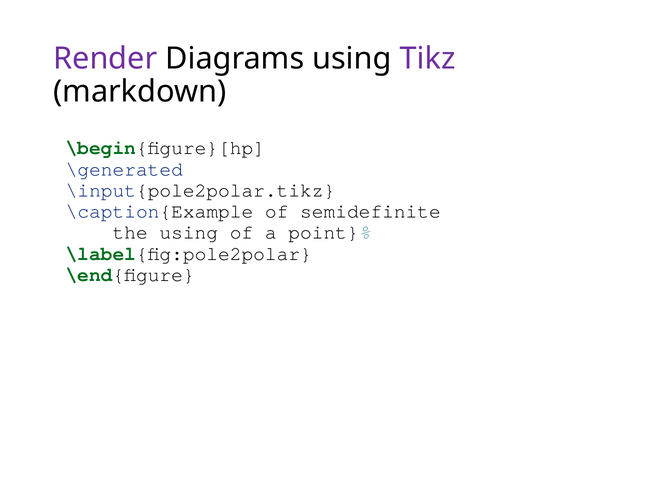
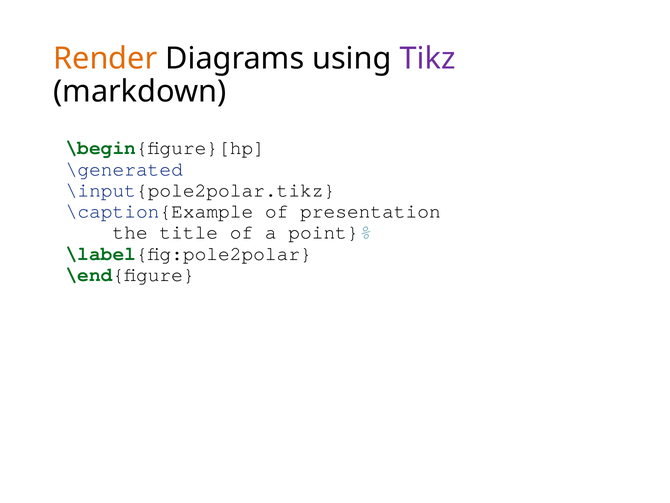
Render colour: purple -> orange
semidefinite: semidefinite -> presentation
the using: using -> title
